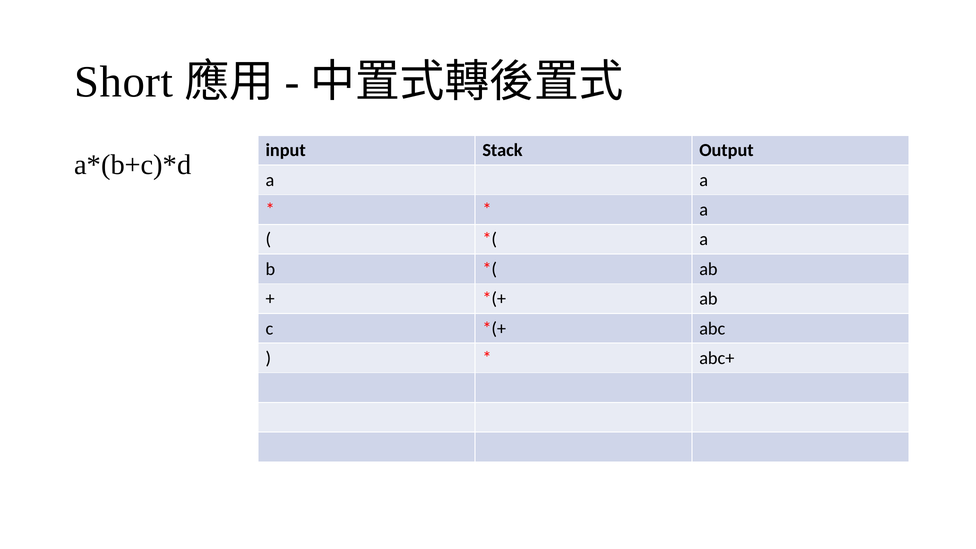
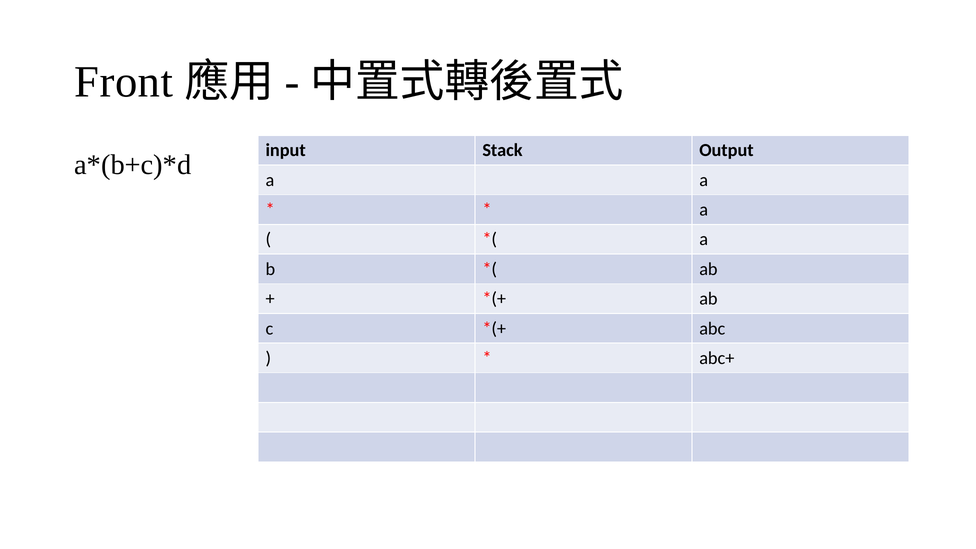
Short: Short -> Front
